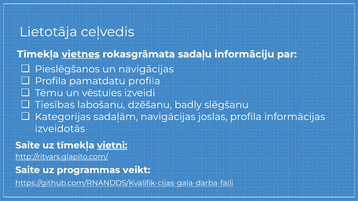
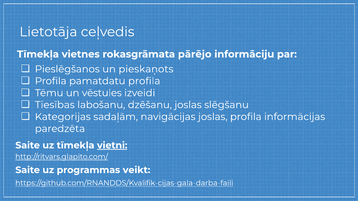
vietnes underline: present -> none
sadaļu: sadaļu -> pārējo
un navigācijas: navigācijas -> pieskaņots
dzēšanu badly: badly -> joslas
izveidotās: izveidotās -> paredzēta
